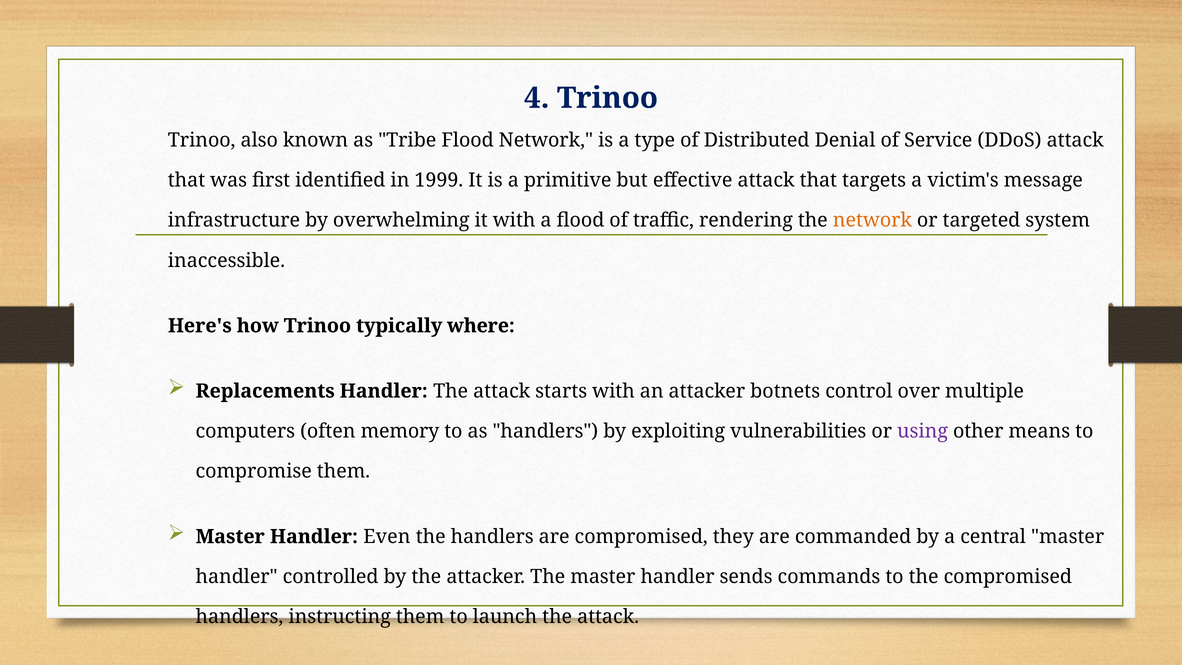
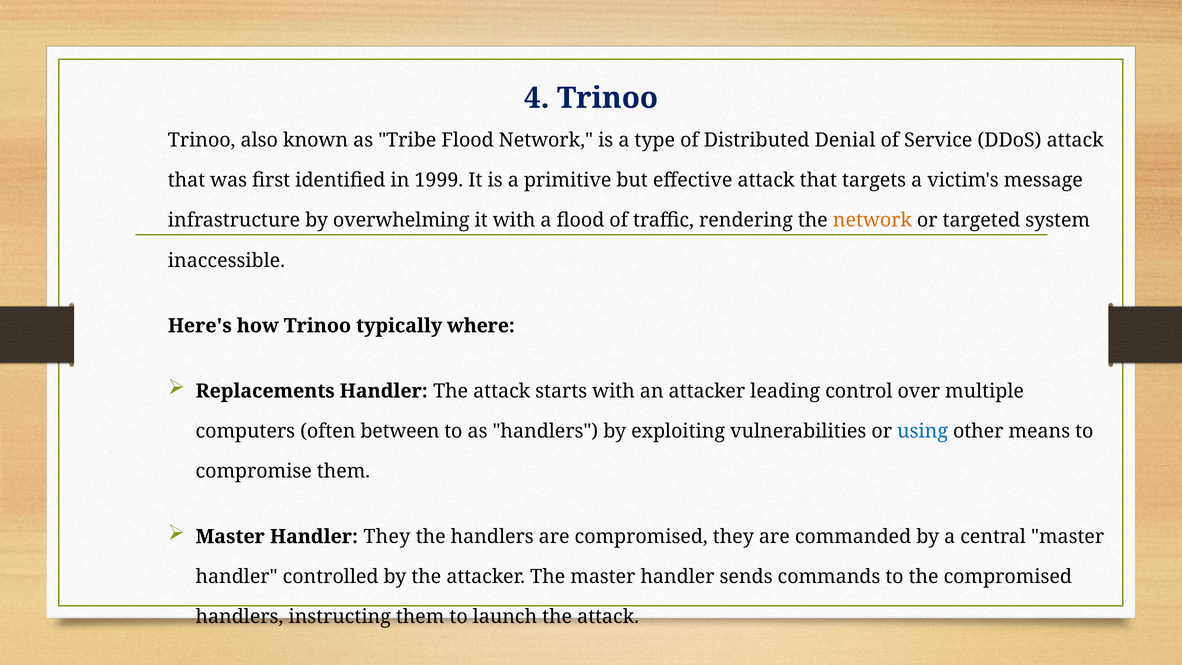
botnets: botnets -> leading
memory: memory -> between
using colour: purple -> blue
Handler Even: Even -> They
